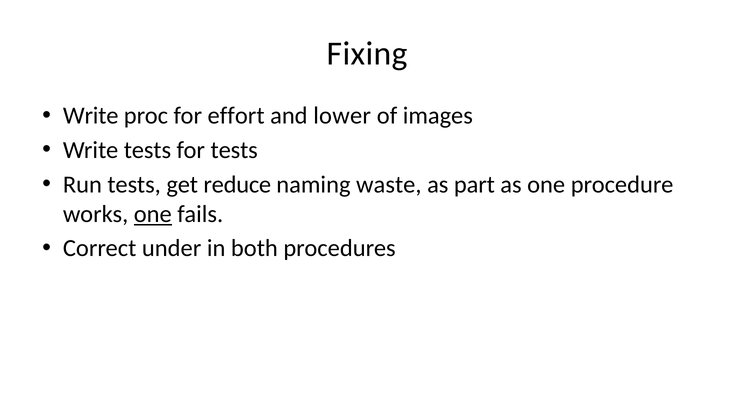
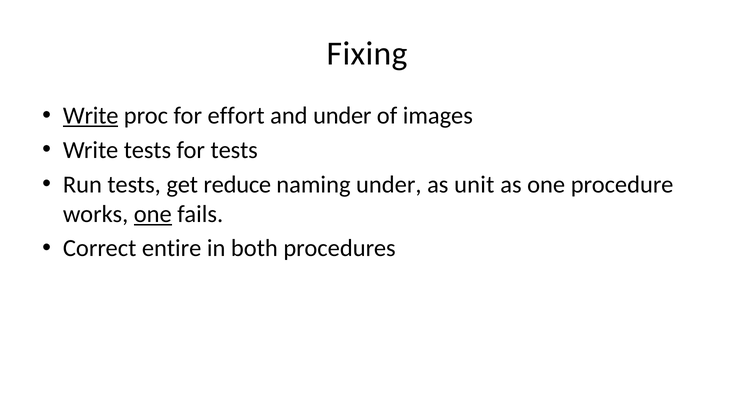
Write at (91, 116) underline: none -> present
and lower: lower -> under
naming waste: waste -> under
part: part -> unit
under: under -> entire
